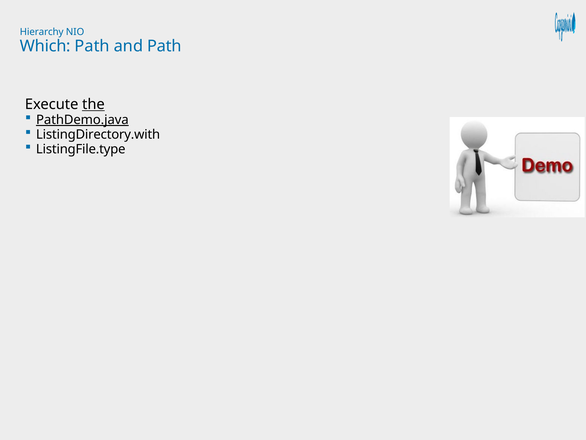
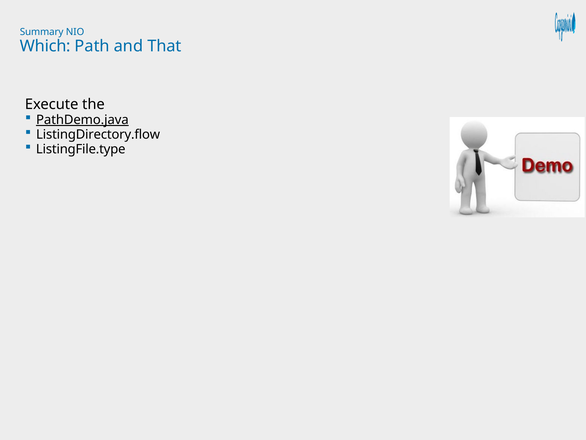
Hierarchy: Hierarchy -> Summary
and Path: Path -> That
the underline: present -> none
ListingDirectory.with: ListingDirectory.with -> ListingDirectory.flow
